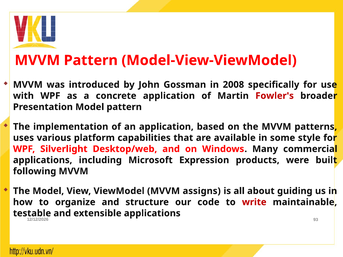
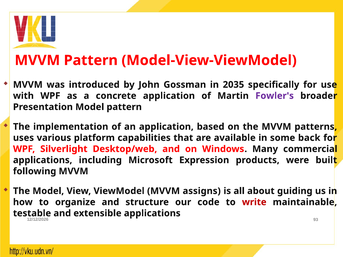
2008: 2008 -> 2035
Fowler's colour: red -> purple
style: style -> back
